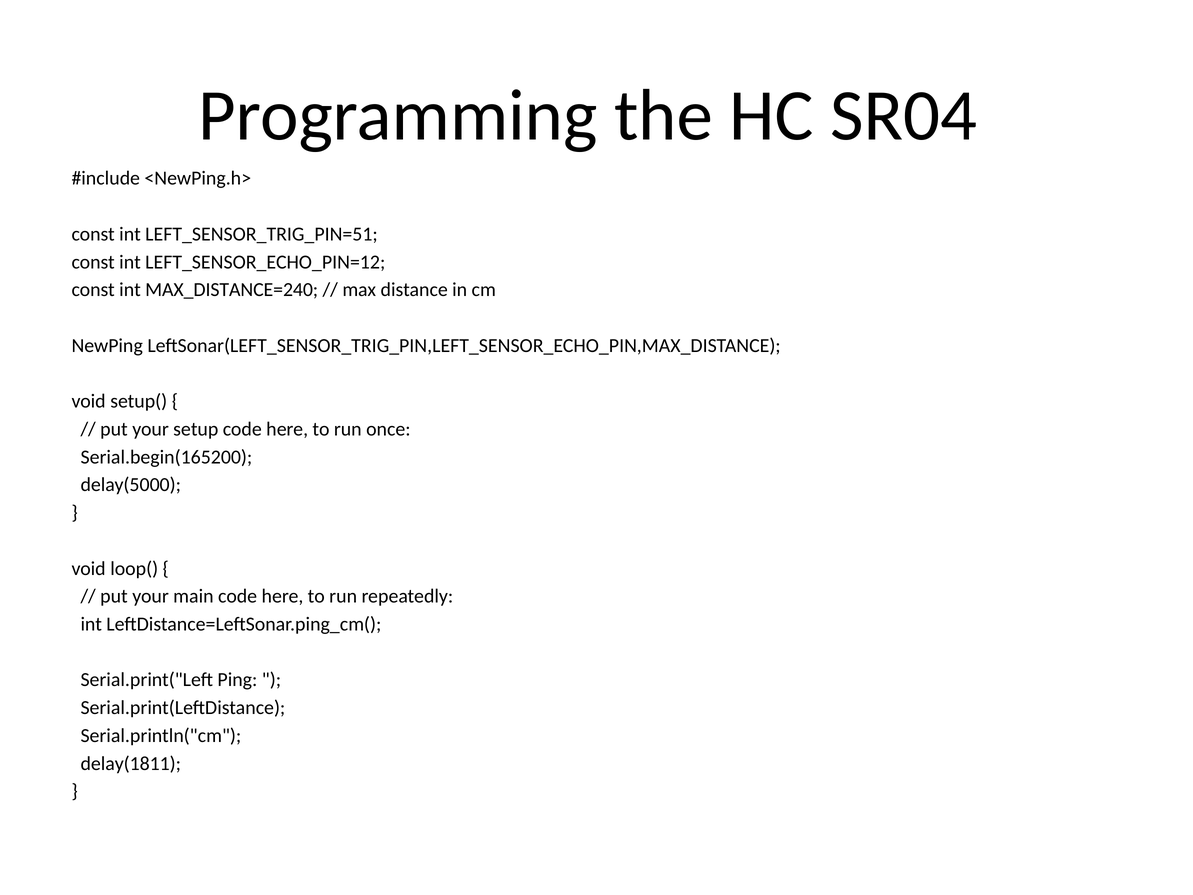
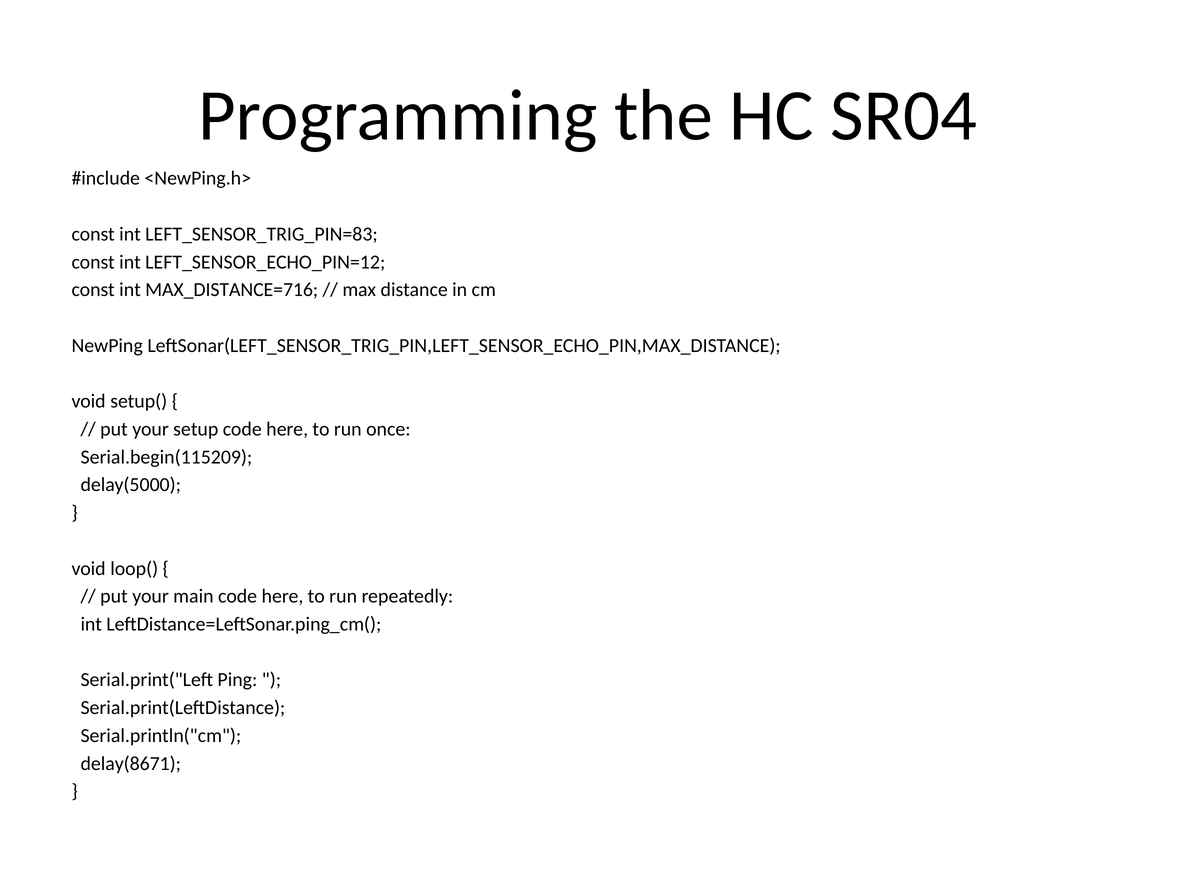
LEFT_SENSOR_TRIG_PIN=51: LEFT_SENSOR_TRIG_PIN=51 -> LEFT_SENSOR_TRIG_PIN=83
MAX_DISTANCE=240: MAX_DISTANCE=240 -> MAX_DISTANCE=716
Serial.begin(165200: Serial.begin(165200 -> Serial.begin(115209
delay(1811: delay(1811 -> delay(8671
